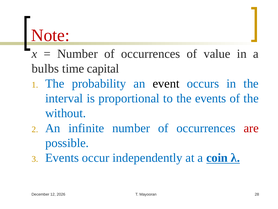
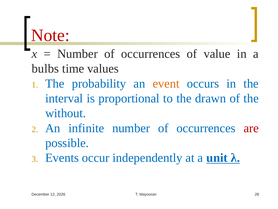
capital: capital -> values
event colour: black -> orange
the events: events -> drawn
coin: coin -> unit
